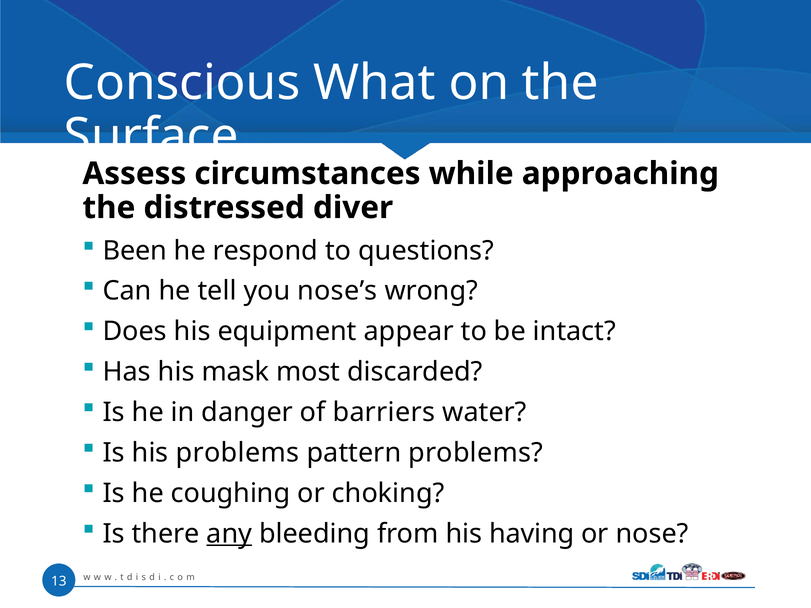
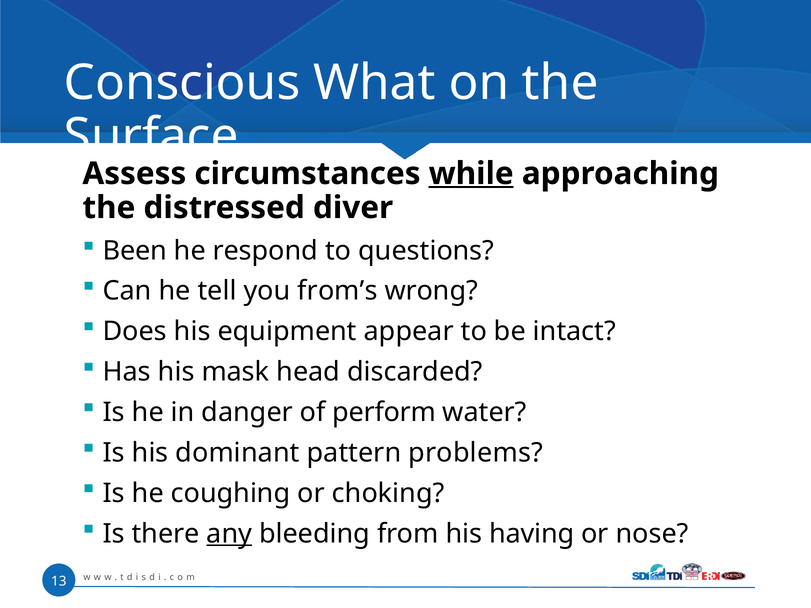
while underline: none -> present
nose’s: nose’s -> from’s
most: most -> head
barriers: barriers -> perform
his problems: problems -> dominant
